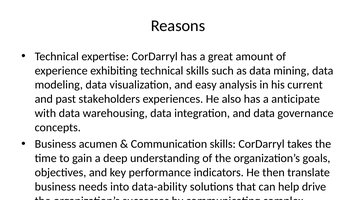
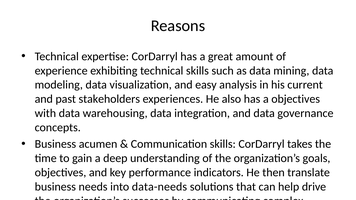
a anticipate: anticipate -> objectives
data-ability: data-ability -> data-needs
